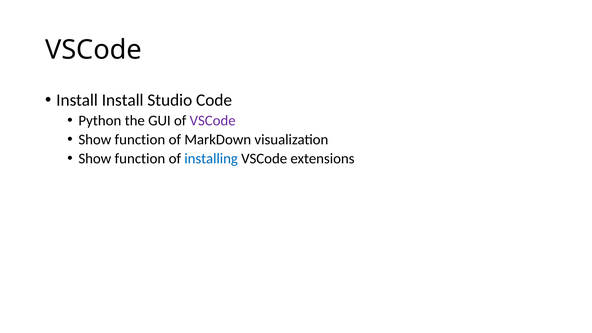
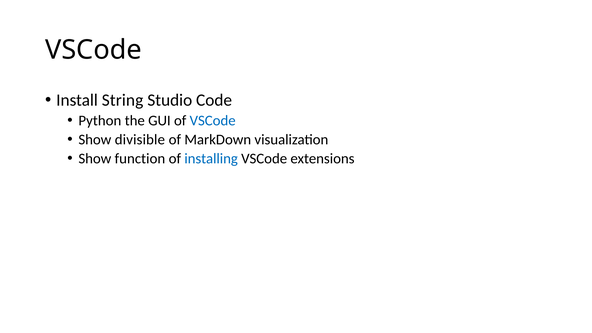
Install Install: Install -> String
VSCode at (213, 120) colour: purple -> blue
function at (140, 140): function -> divisible
